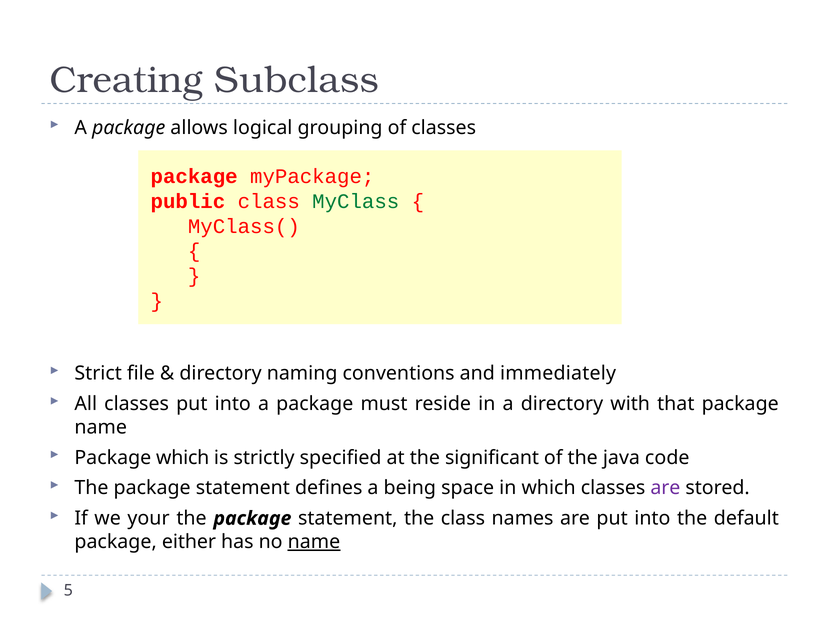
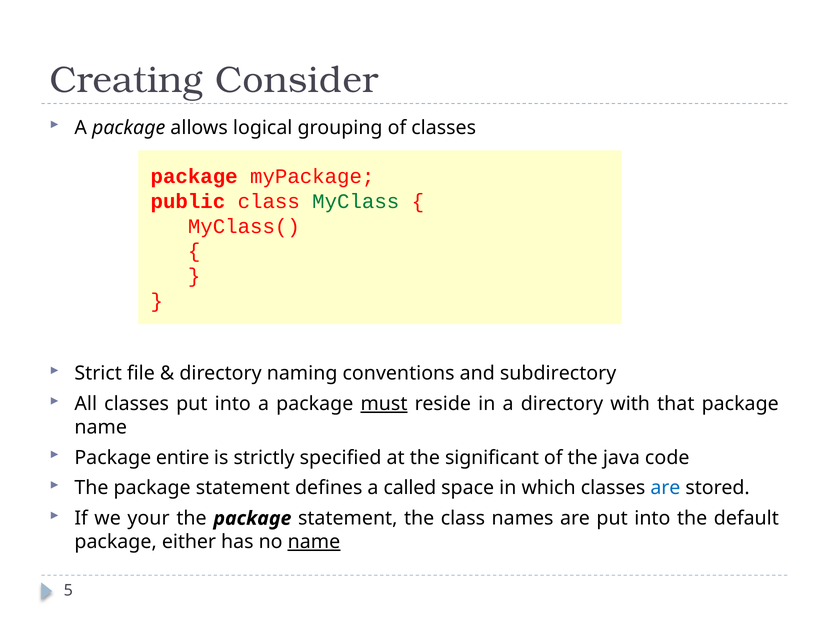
Subclass: Subclass -> Consider
immediately: immediately -> subdirectory
must underline: none -> present
Package which: which -> entire
being: being -> called
are at (665, 489) colour: purple -> blue
